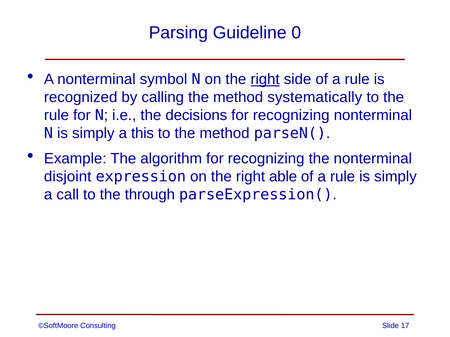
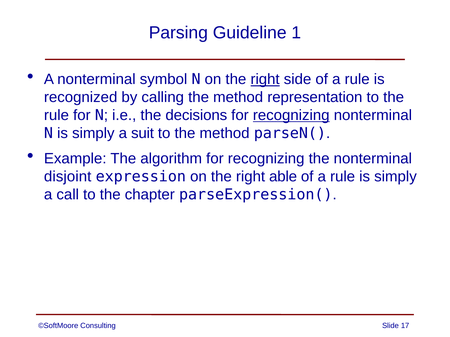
0: 0 -> 1
systematically: systematically -> representation
recognizing at (291, 115) underline: none -> present
this: this -> suit
through: through -> chapter
